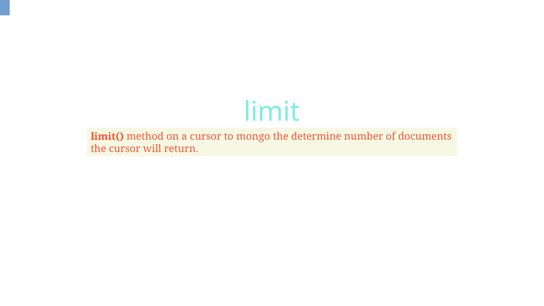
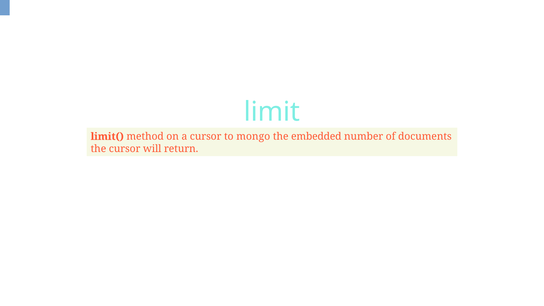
determine: determine -> embedded
